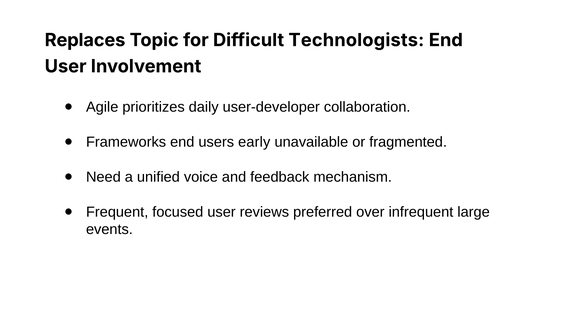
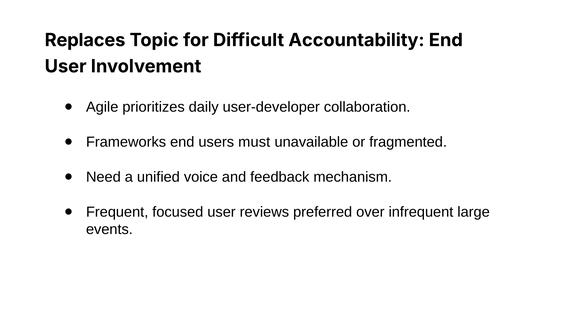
Technologists: Technologists -> Accountability
early: early -> must
